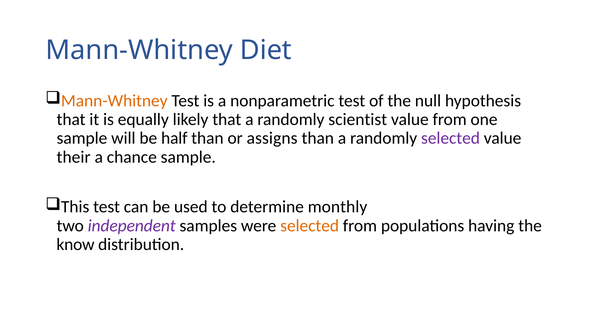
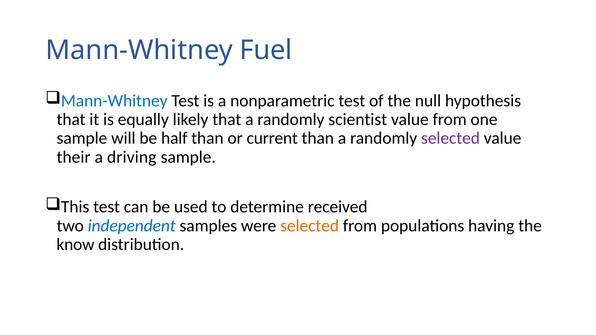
Diet: Diet -> Fuel
Mann-Whitney at (114, 101) colour: orange -> blue
assigns: assigns -> current
chance: chance -> driving
monthly: monthly -> received
independent colour: purple -> blue
